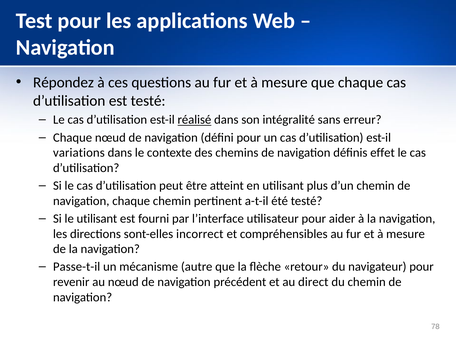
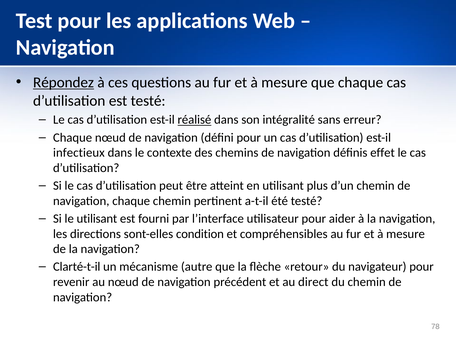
Répondez underline: none -> present
variations: variations -> infectieux
incorrect: incorrect -> condition
Passe-t-il: Passe-t-il -> Clarté-t-il
